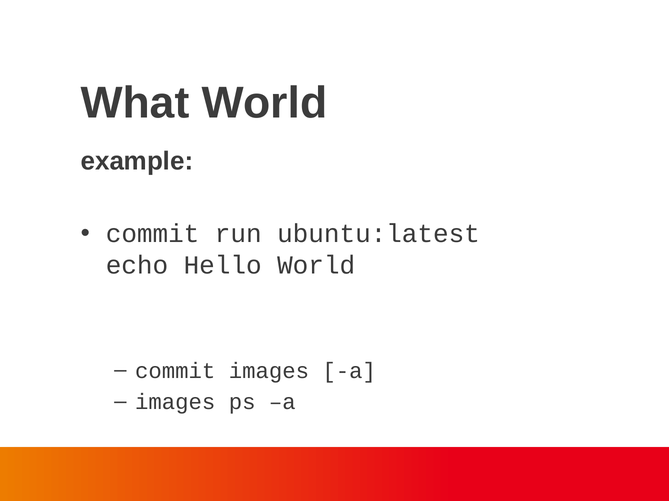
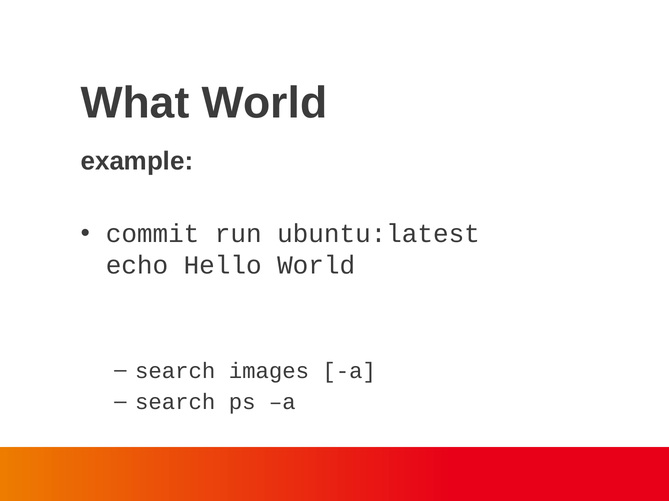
commit at (175, 371): commit -> search
images at (175, 403): images -> search
